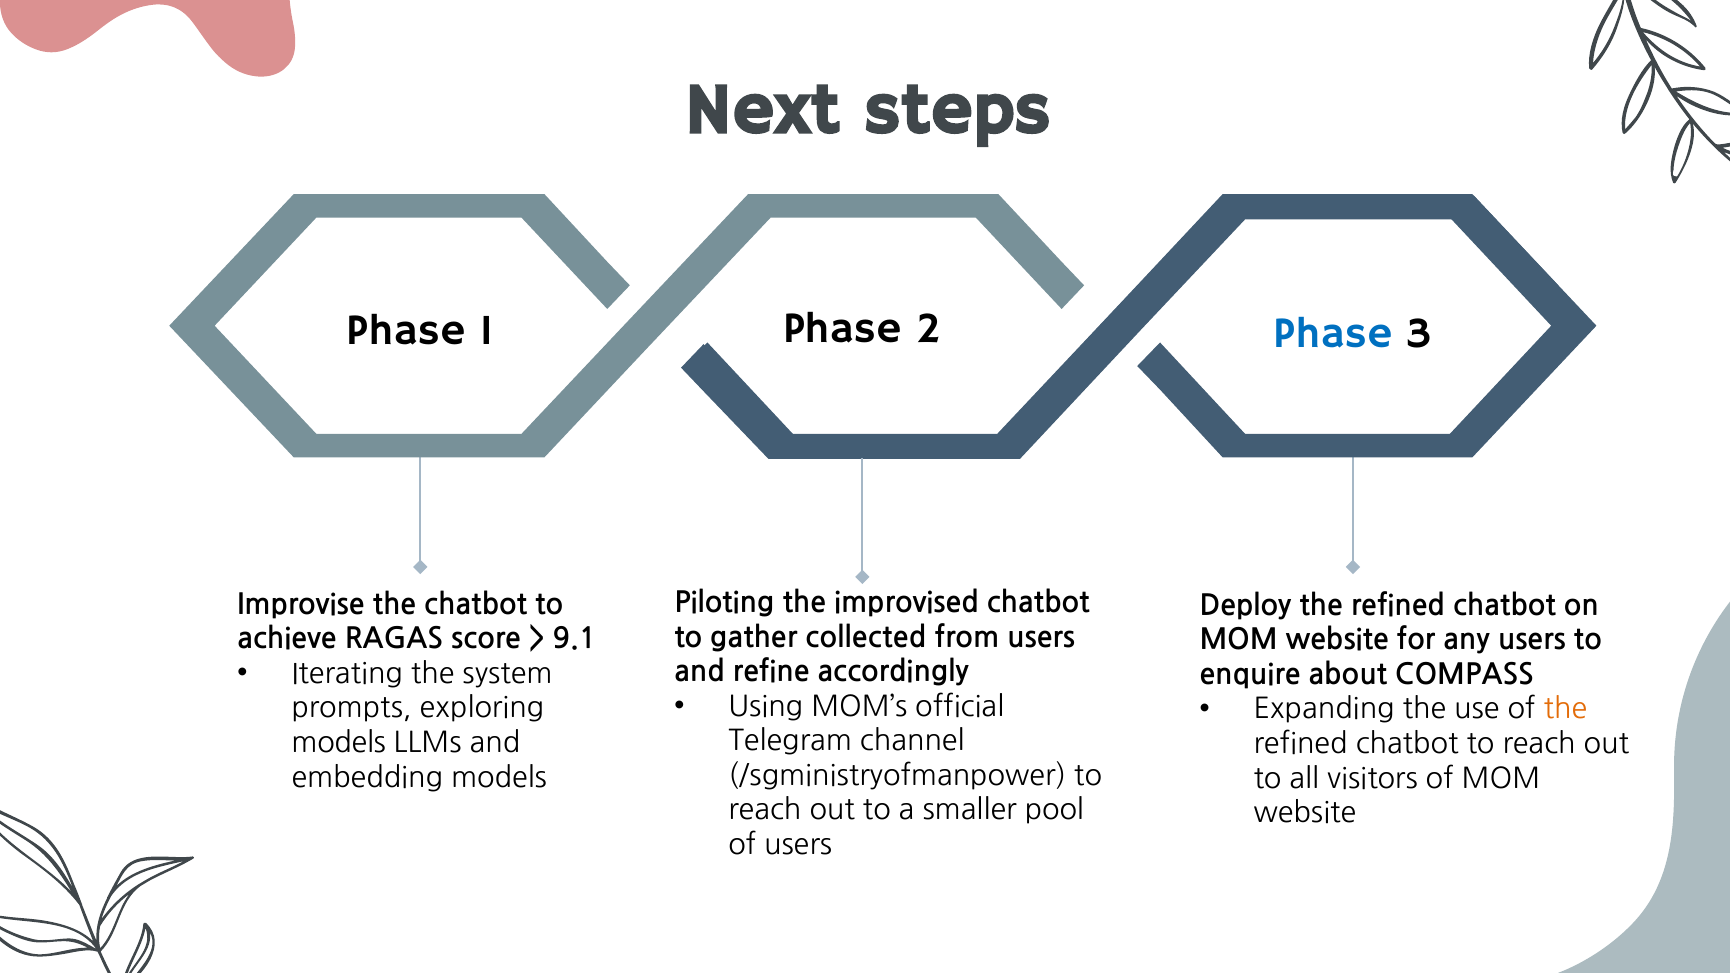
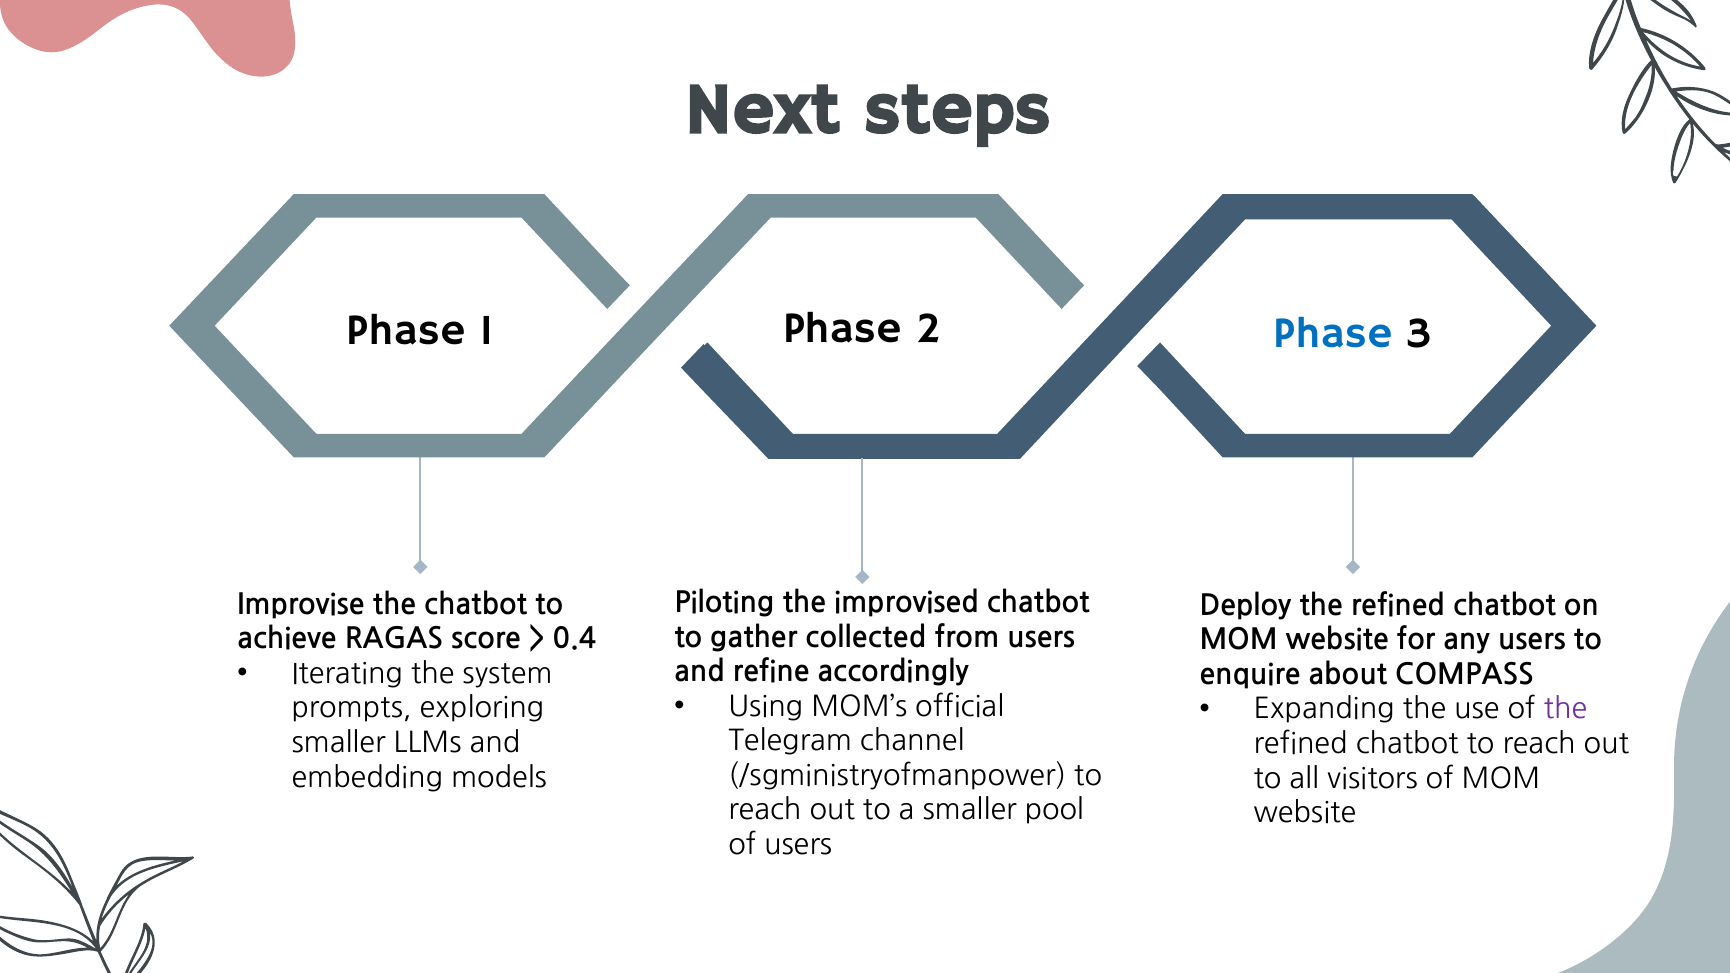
9.1: 9.1 -> 0.4
the at (1565, 709) colour: orange -> purple
models at (339, 743): models -> smaller
